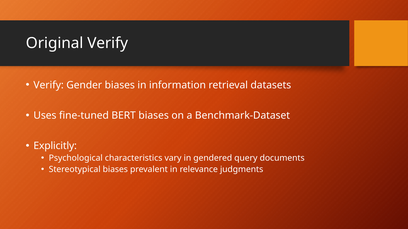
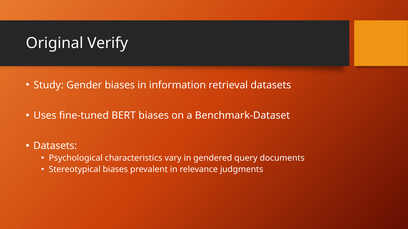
Verify at (49, 85): Verify -> Study
Explicitly at (55, 146): Explicitly -> Datasets
